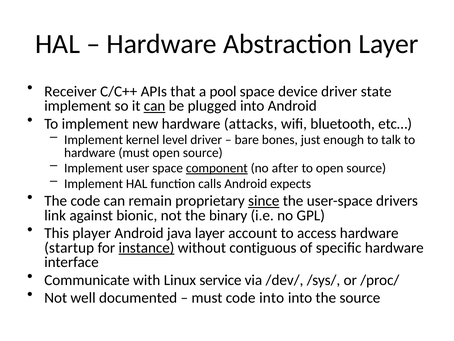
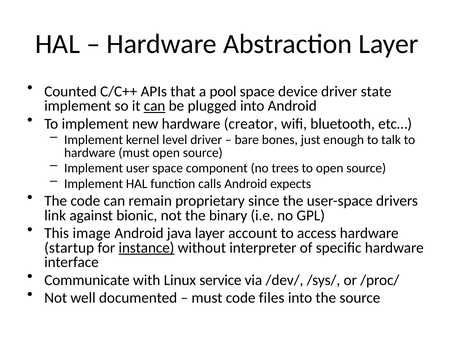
Receiver: Receiver -> Counted
attacks: attacks -> creator
component underline: present -> none
after: after -> trees
since underline: present -> none
player: player -> image
contiguous: contiguous -> interpreter
code into: into -> files
